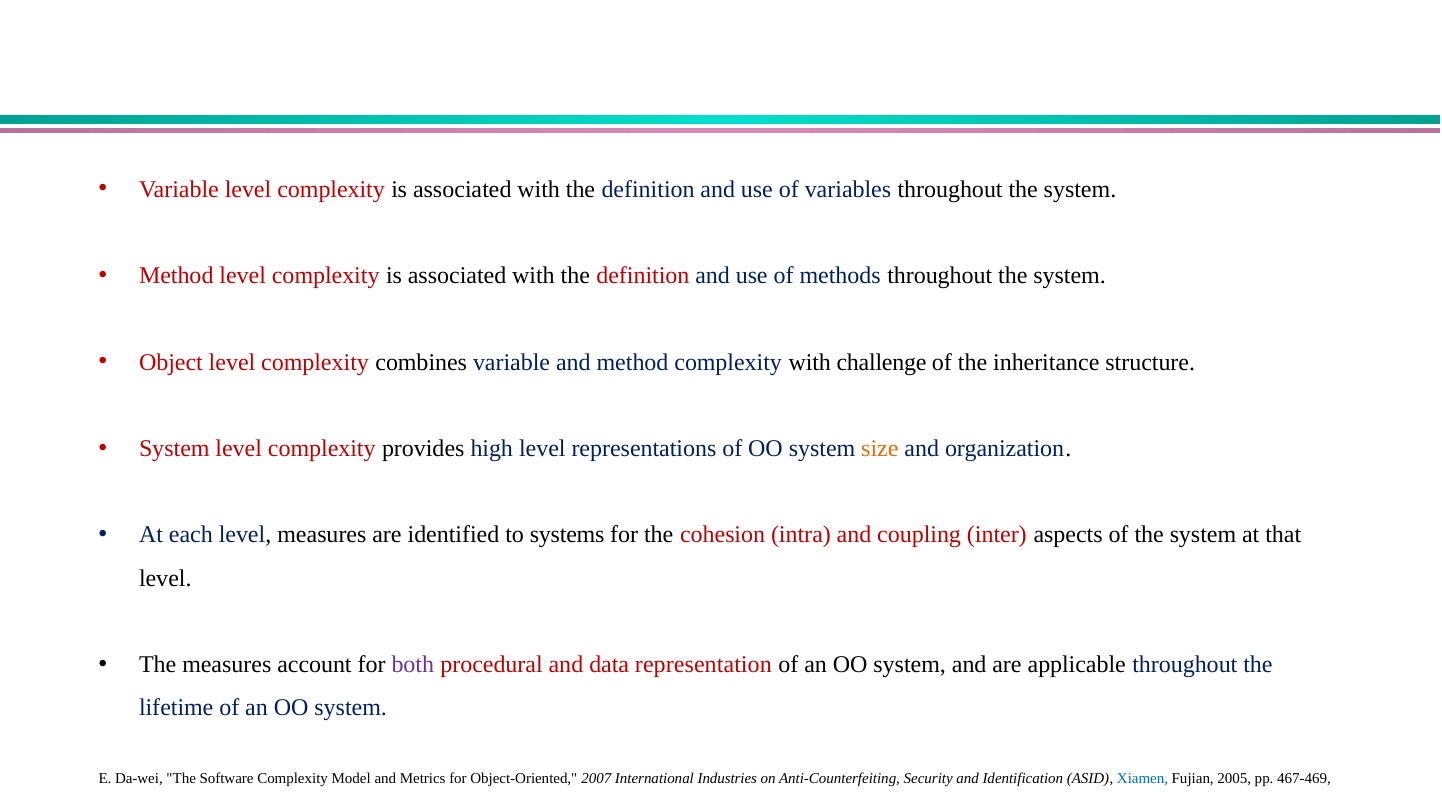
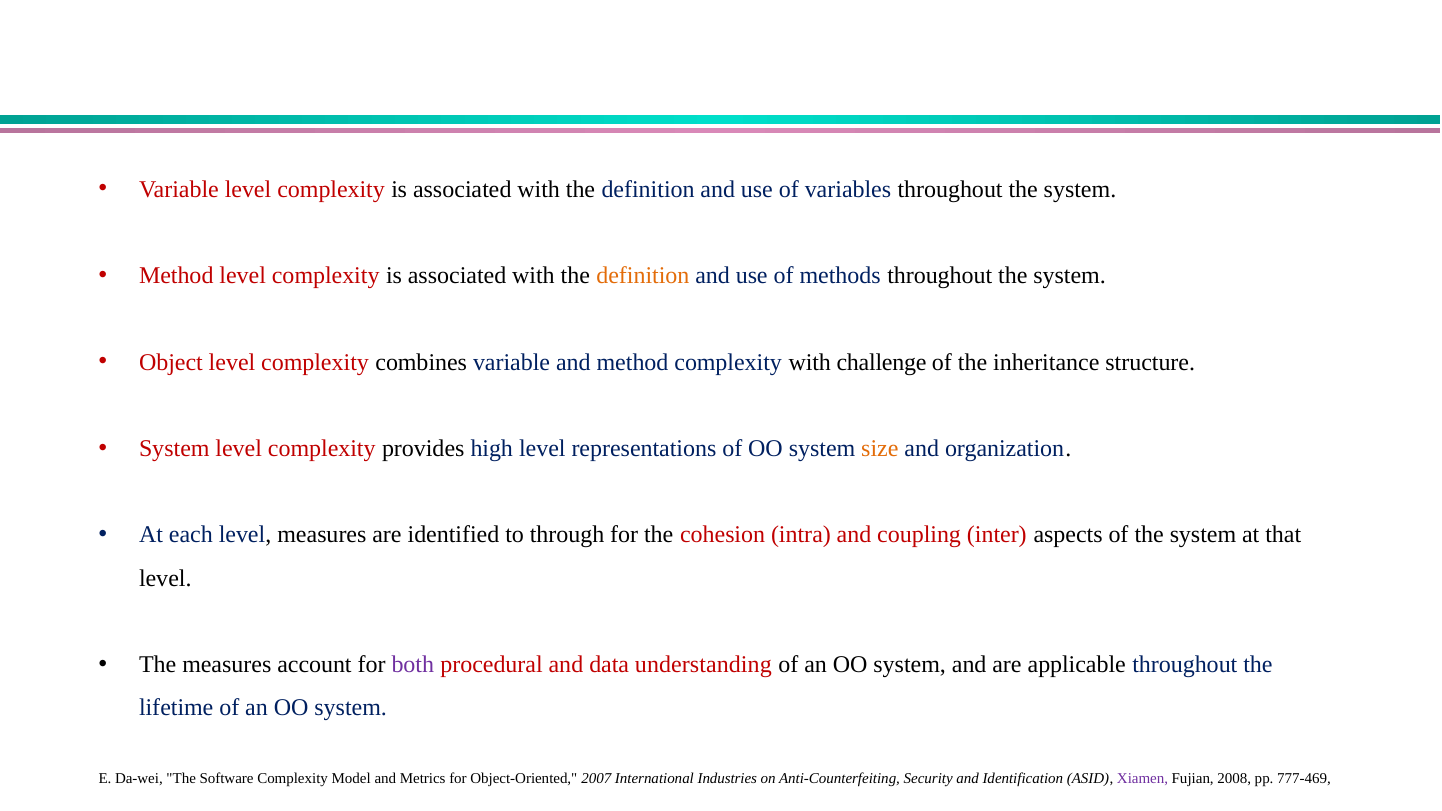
definition at (643, 276) colour: red -> orange
systems: systems -> through
representation: representation -> understanding
Xiamen colour: blue -> purple
2005: 2005 -> 2008
467-469: 467-469 -> 777-469
